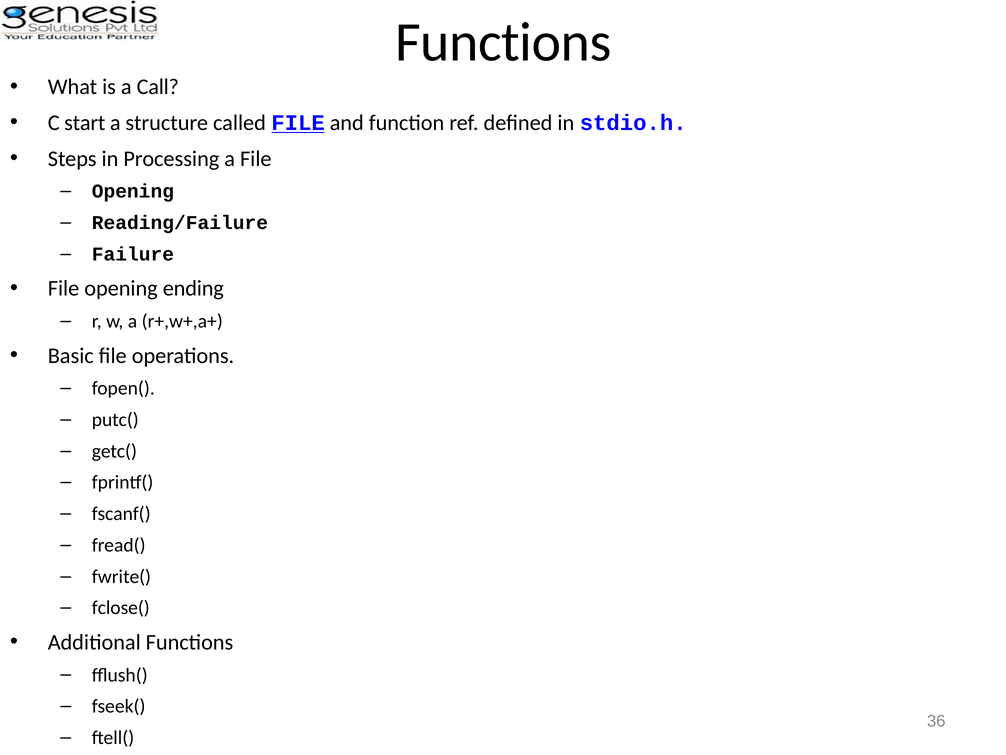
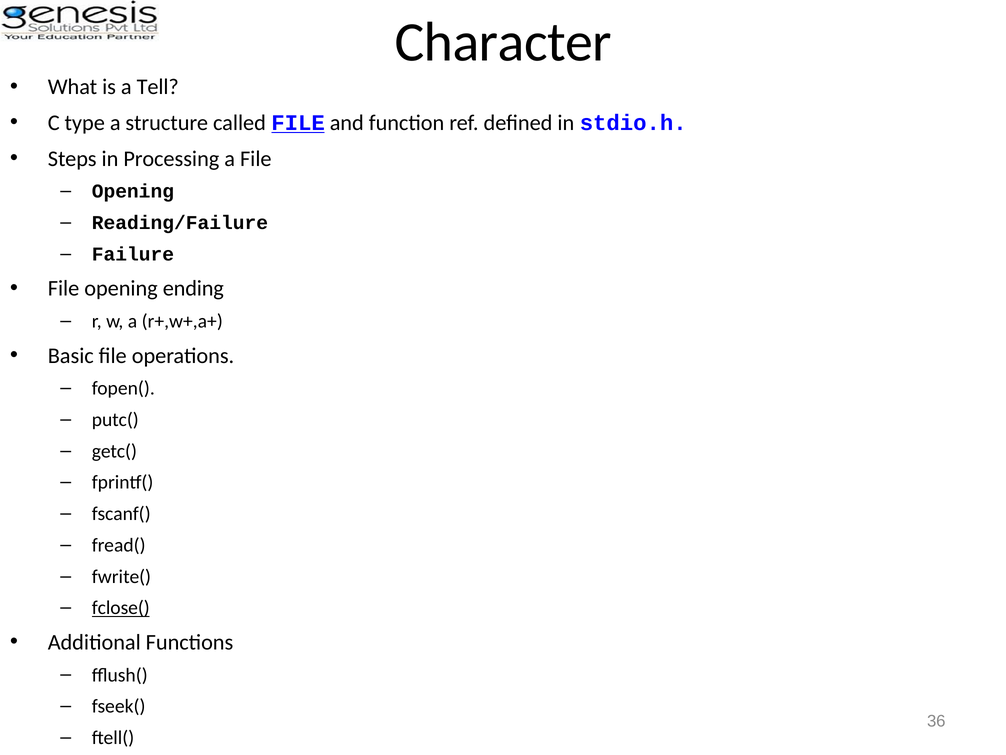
Functions at (503, 42): Functions -> Character
Call: Call -> Tell
start: start -> type
fclose( underline: none -> present
